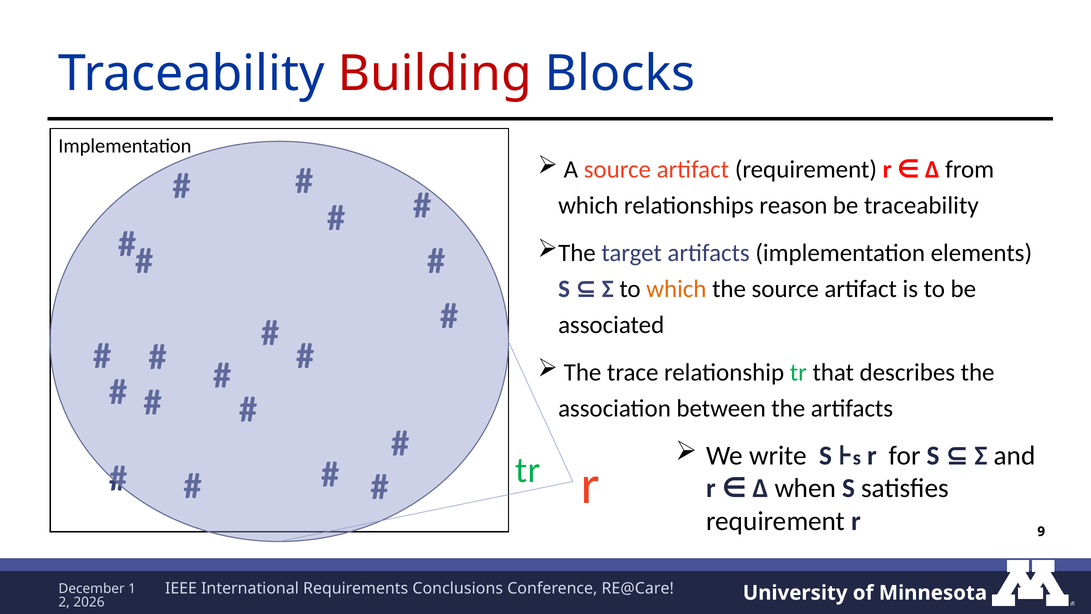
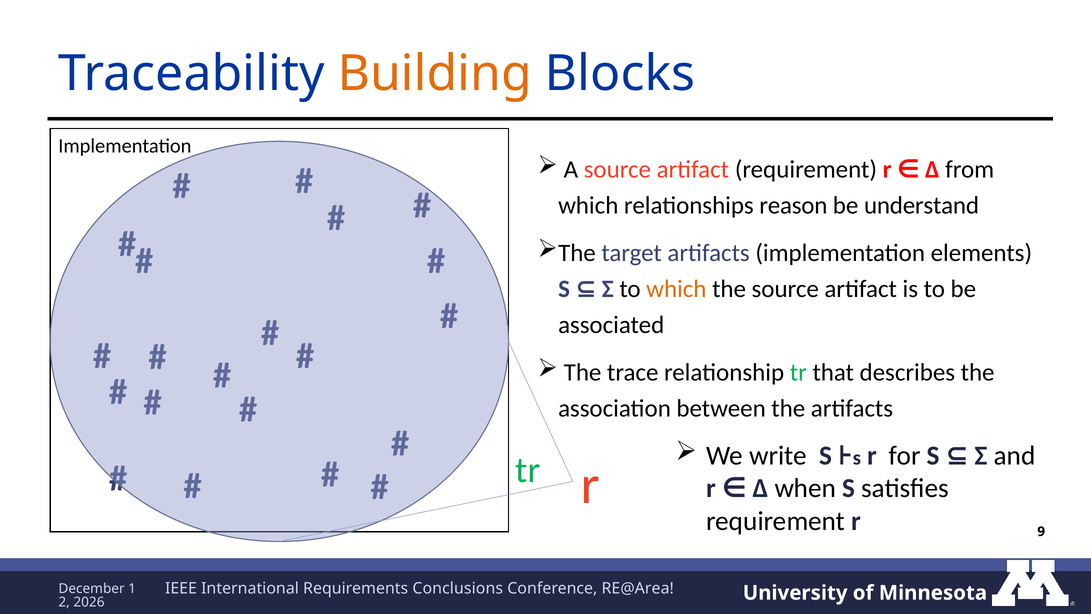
Building colour: red -> orange
be traceability: traceability -> understand
RE@Care: RE@Care -> RE@Area
